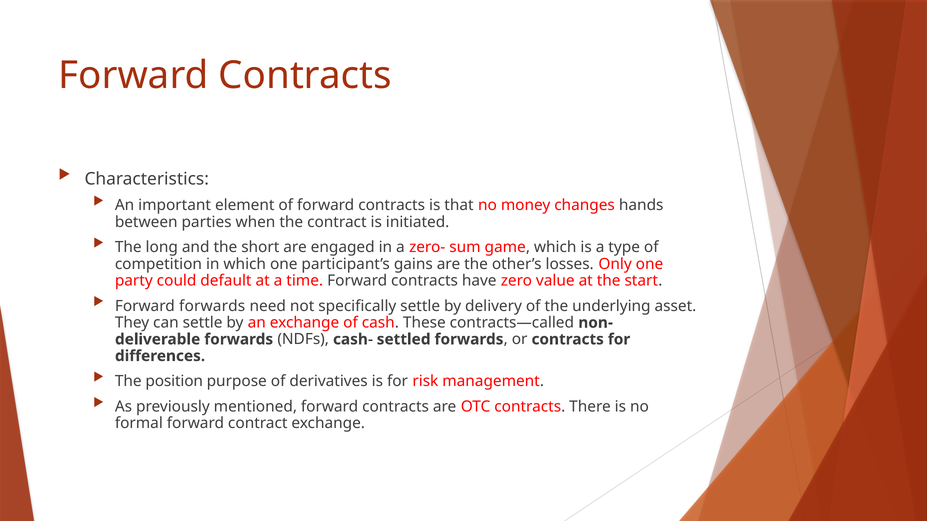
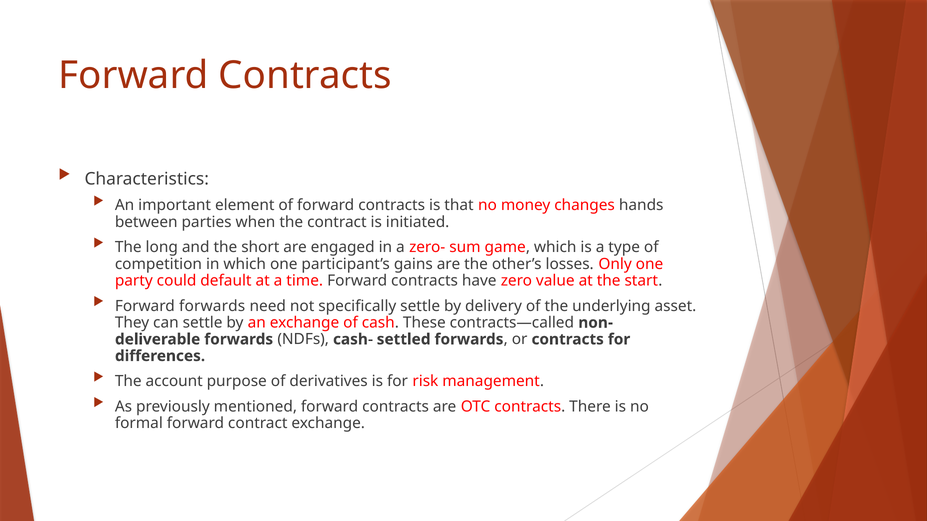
position: position -> account
